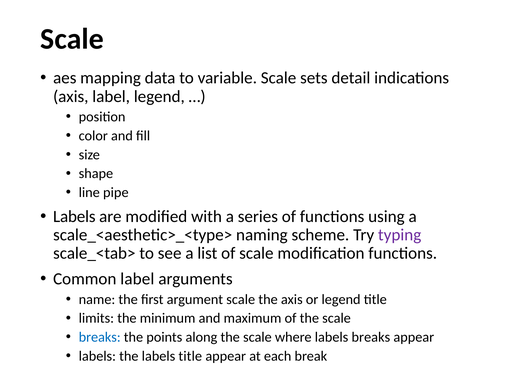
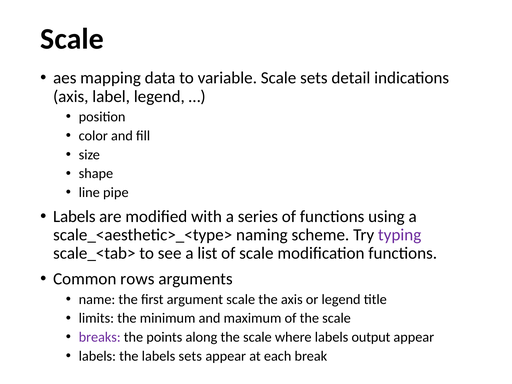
Common label: label -> rows
breaks at (100, 337) colour: blue -> purple
labels breaks: breaks -> output
labels title: title -> sets
